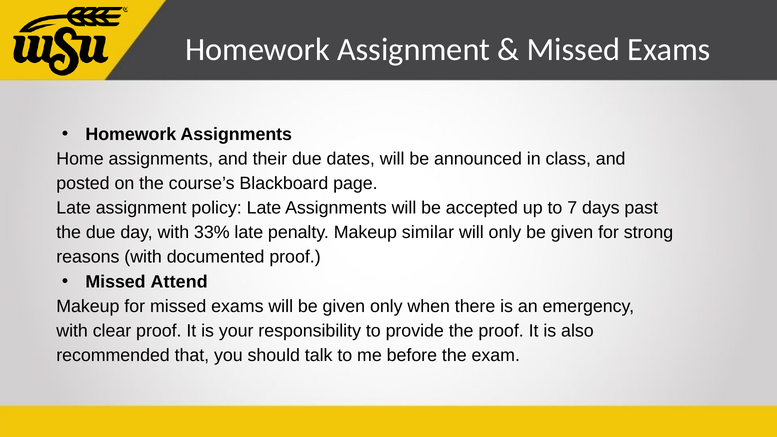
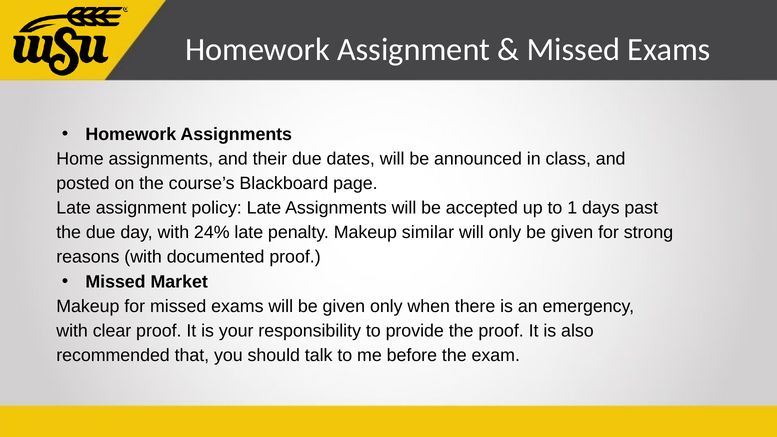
7: 7 -> 1
33%: 33% -> 24%
Attend: Attend -> Market
